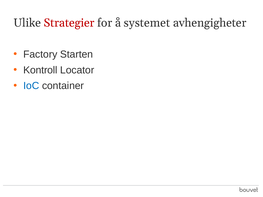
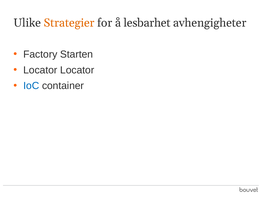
Strategier colour: red -> orange
systemet: systemet -> lesbarhet
Kontroll at (40, 70): Kontroll -> Locator
